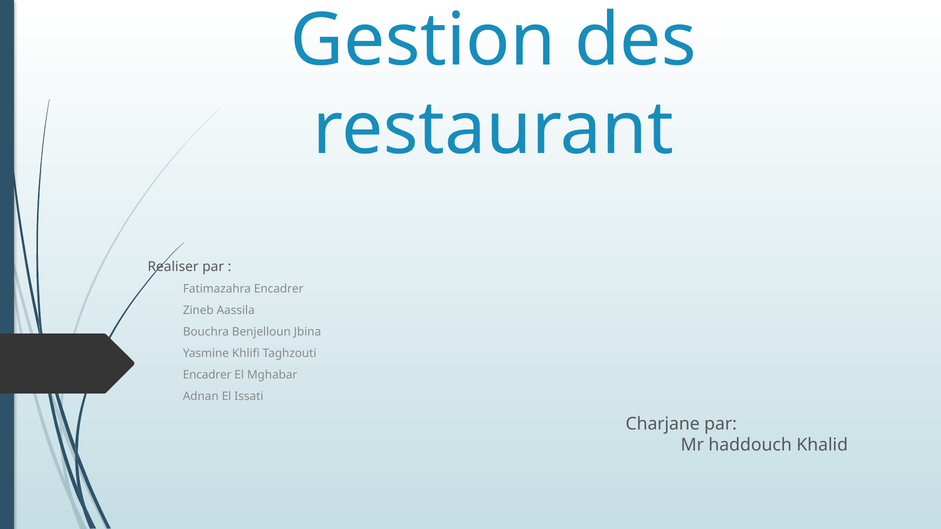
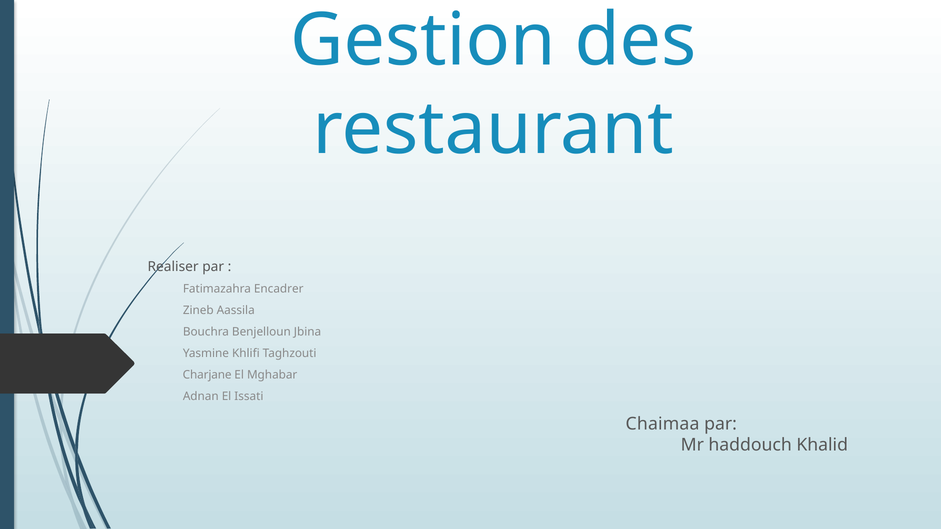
Encadrer at (207, 375): Encadrer -> Charjane
Charjane: Charjane -> Chaimaa
